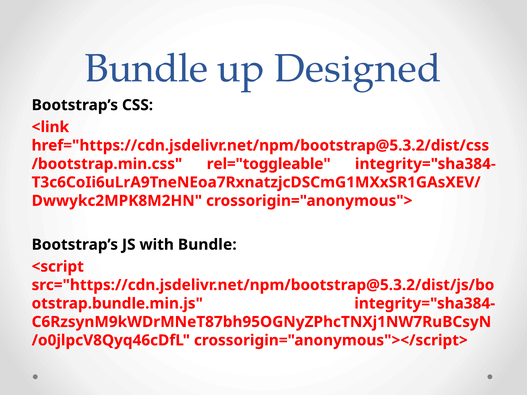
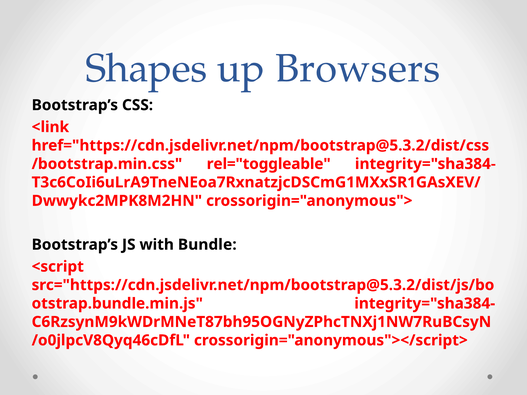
Bundle at (146, 69): Bundle -> Shapes
Designed: Designed -> Browsers
